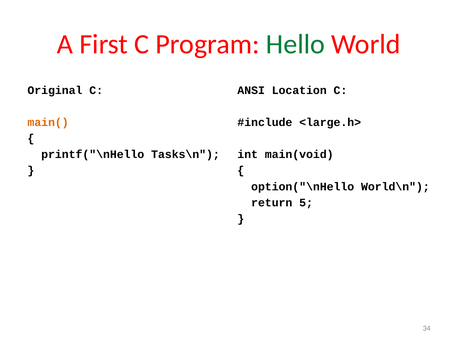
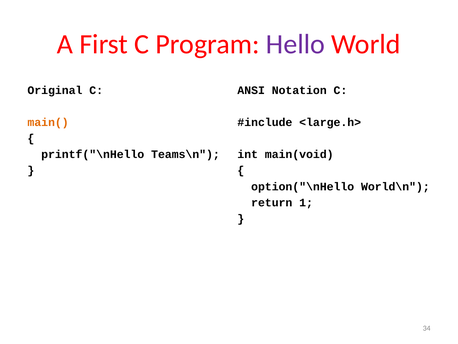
Hello colour: green -> purple
Location: Location -> Notation
Tasks\n: Tasks\n -> Teams\n
5: 5 -> 1
